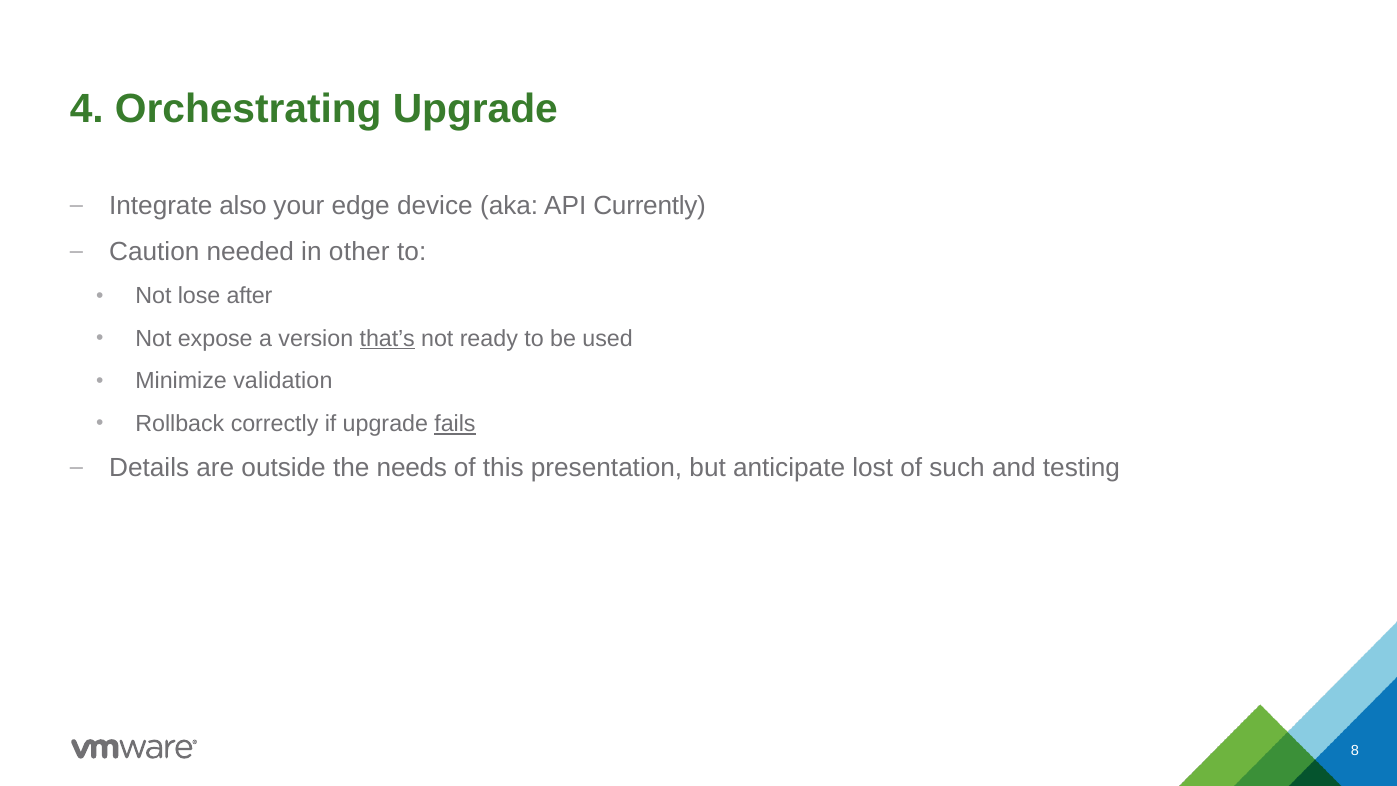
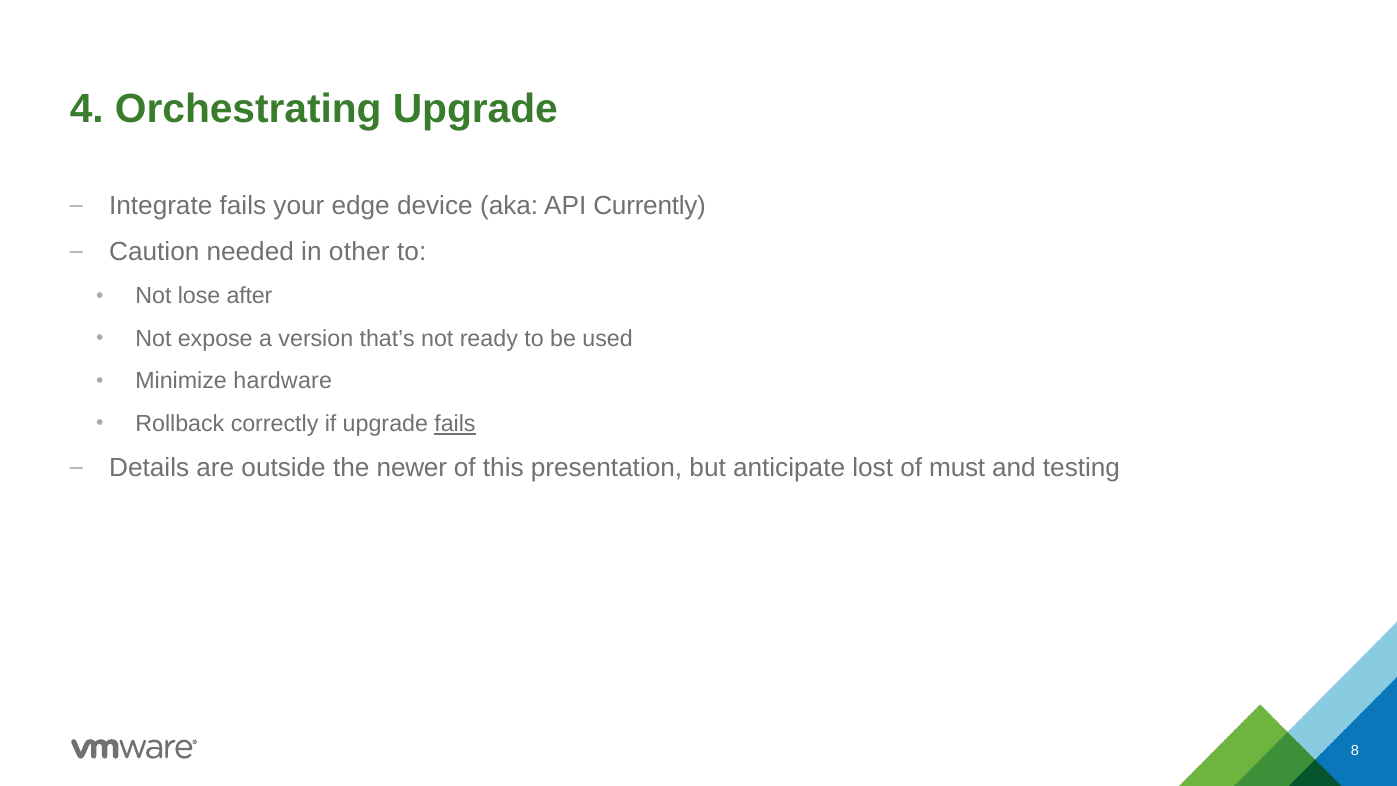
Integrate also: also -> fails
that’s underline: present -> none
validation: validation -> hardware
needs: needs -> newer
such: such -> must
